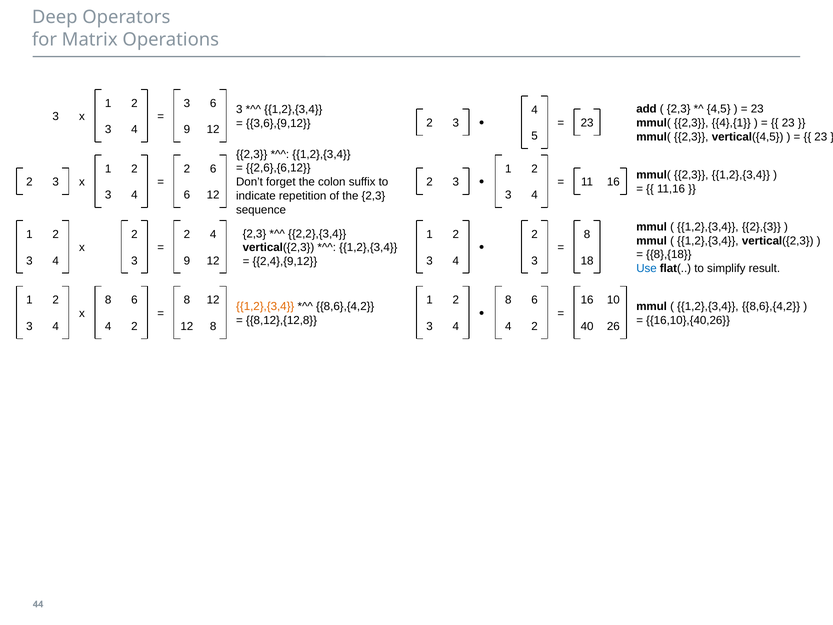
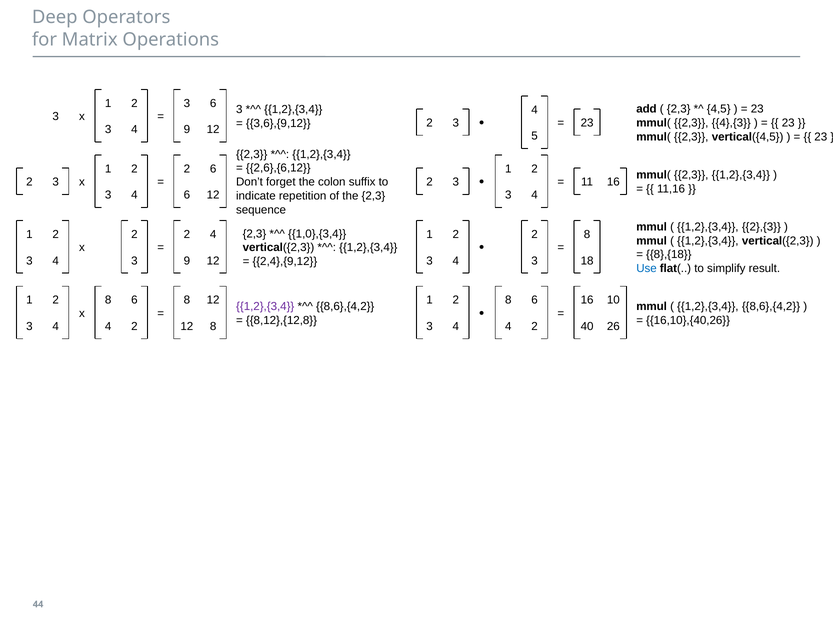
4},{1: 4},{1 -> 4},{3
2,2},{3,4: 2,2},{3,4 -> 1,0},{3,4
1,2},{3,4 at (265, 306) colour: orange -> purple
